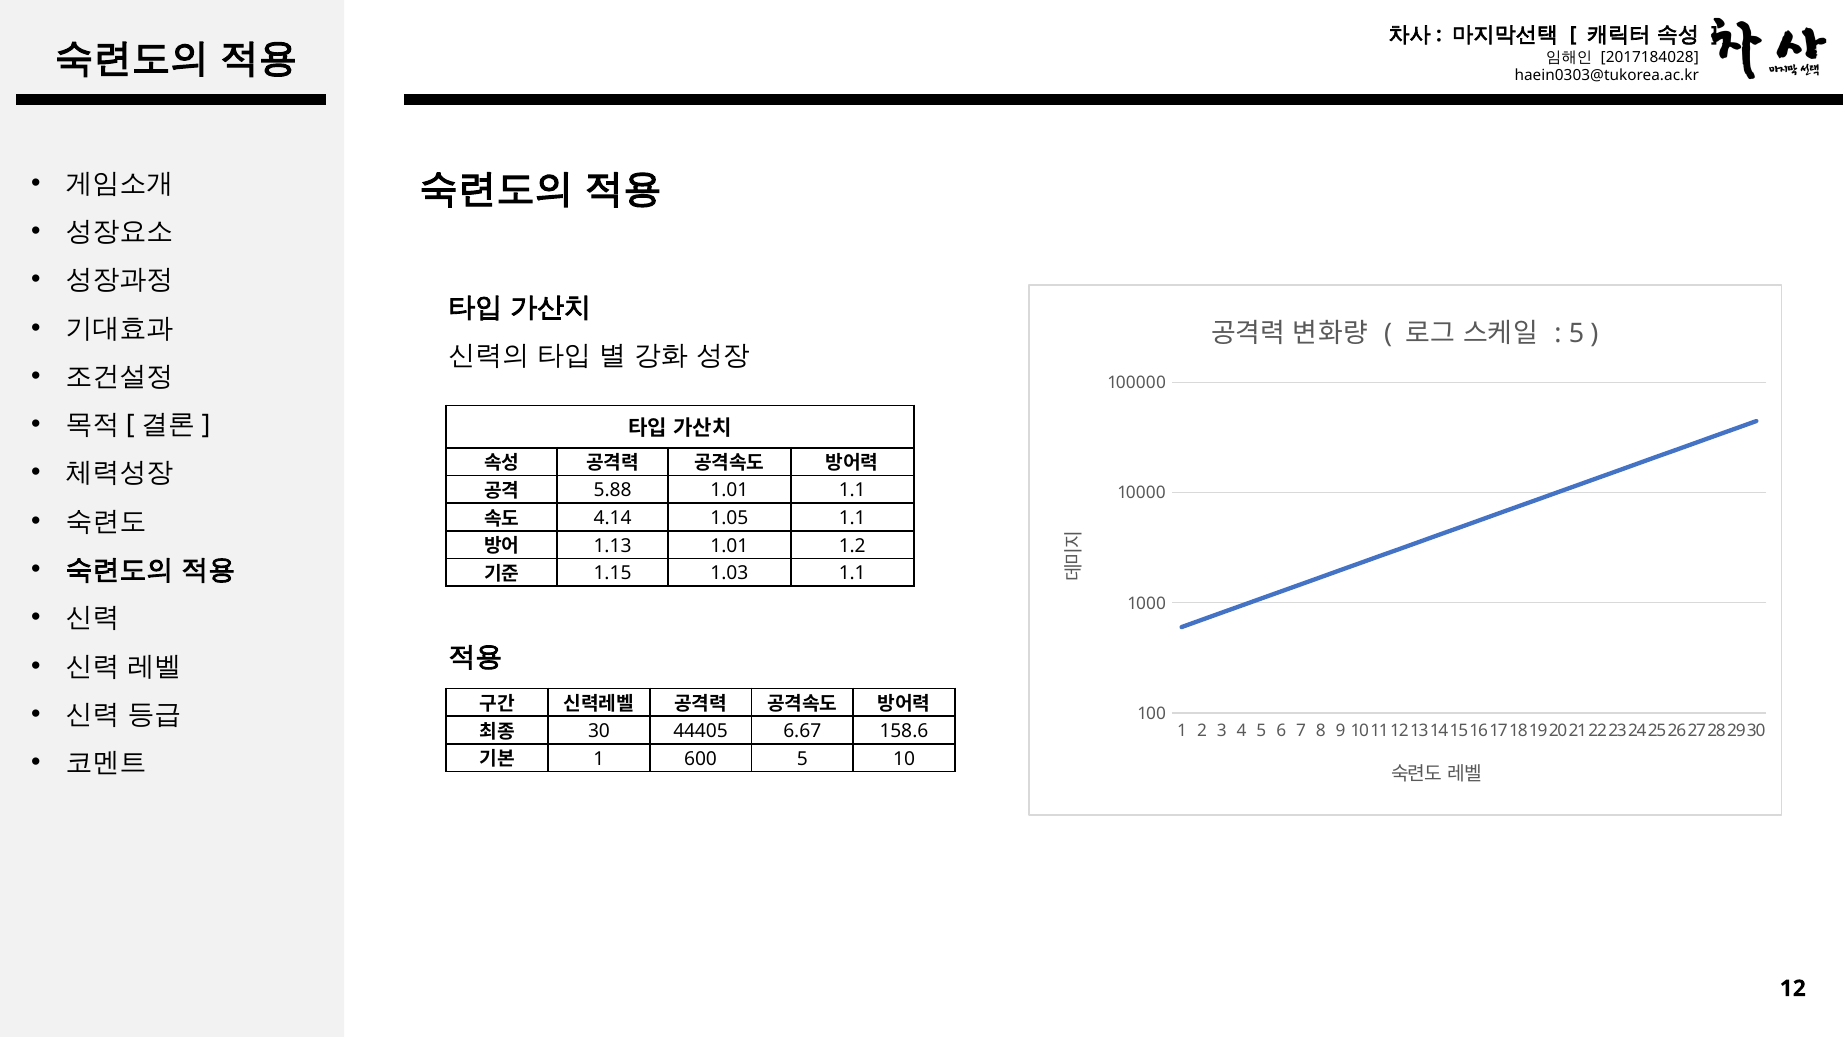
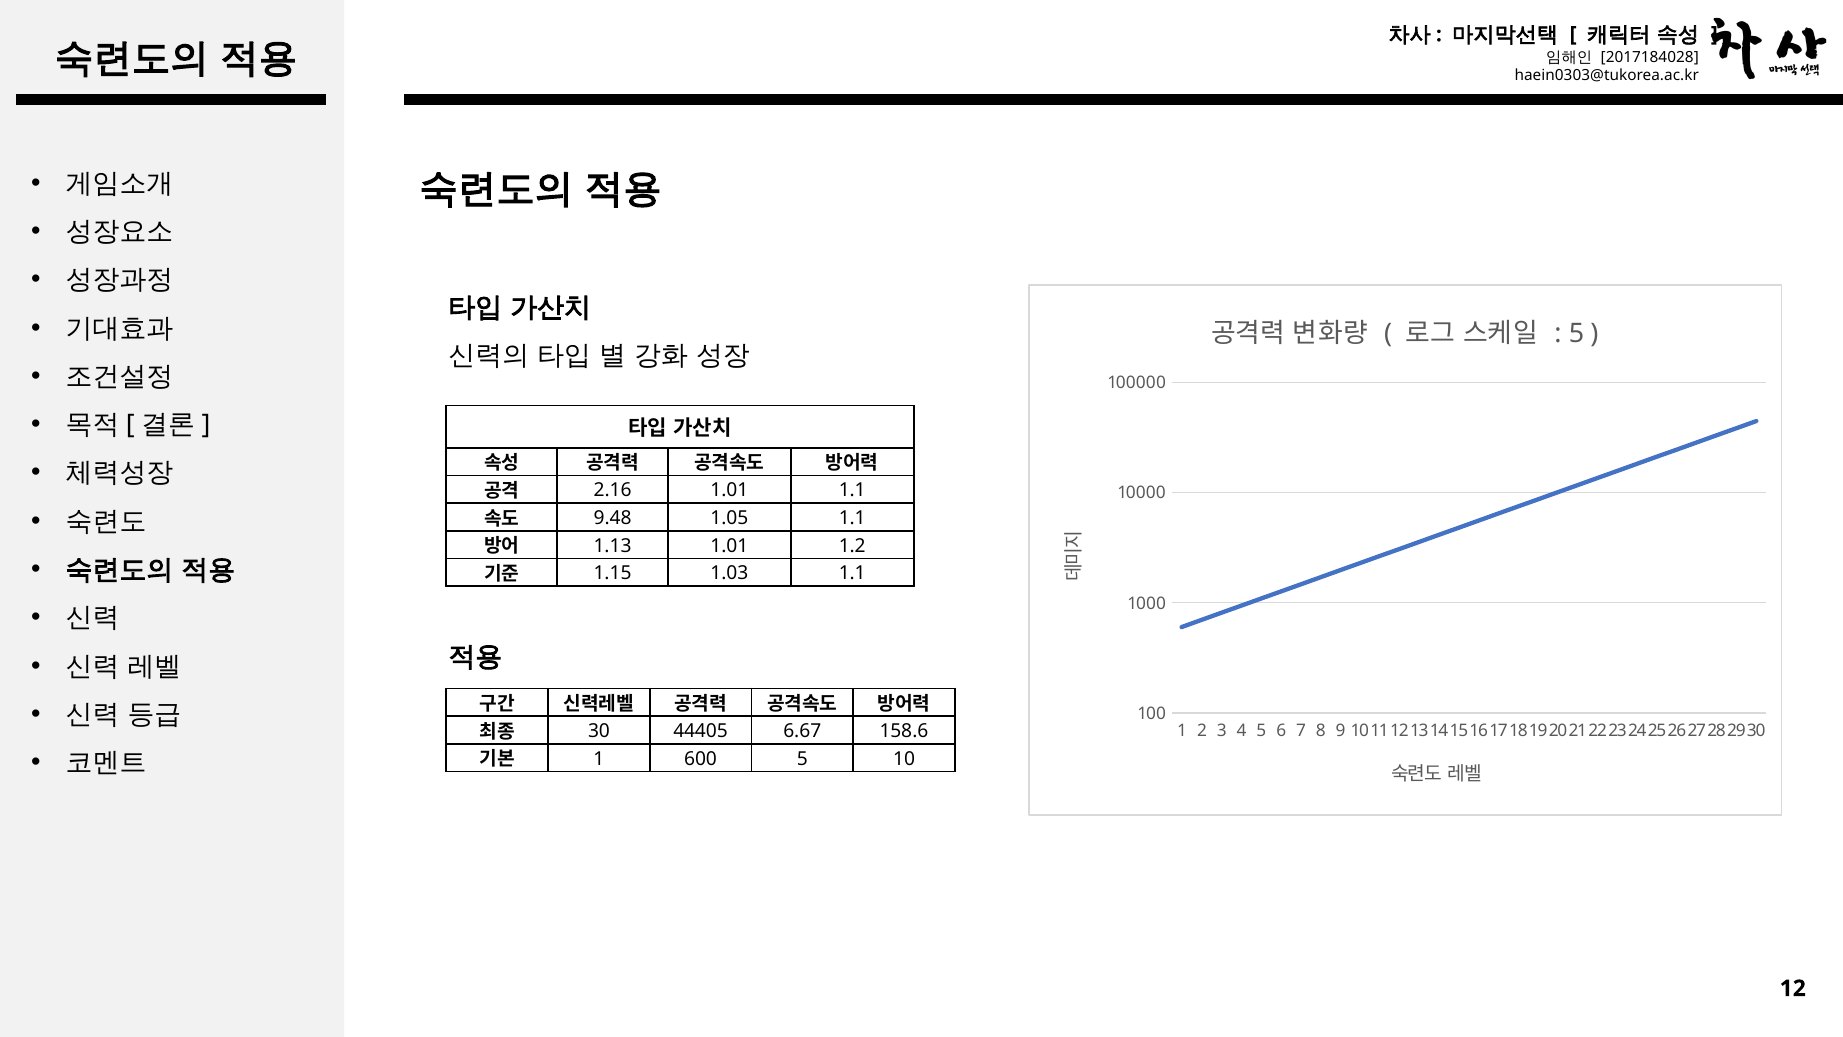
5.88: 5.88 -> 2.16
4.14: 4.14 -> 9.48
